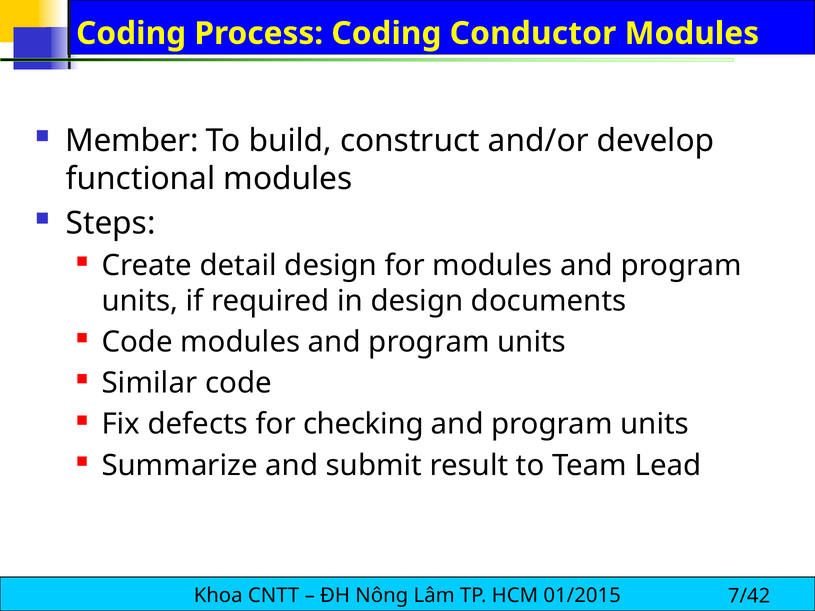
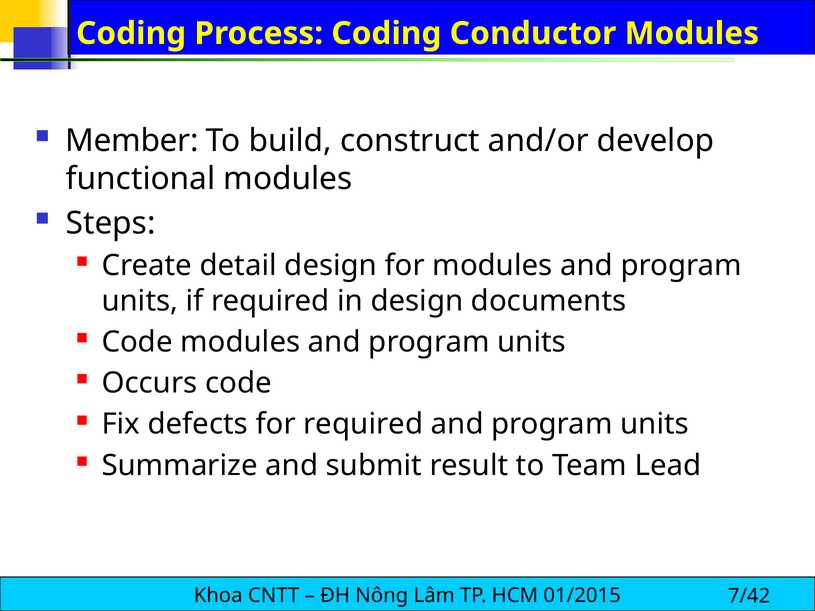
Similar: Similar -> Occurs
for checking: checking -> required
